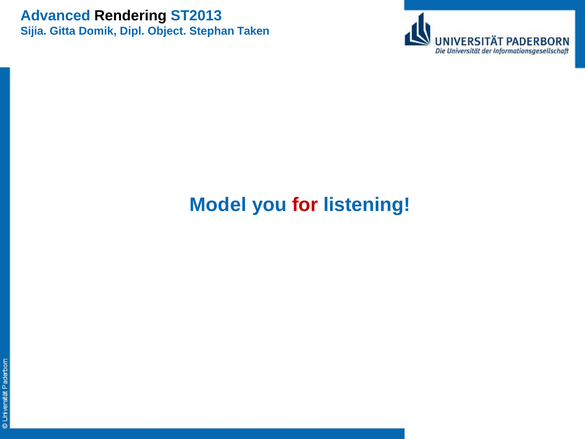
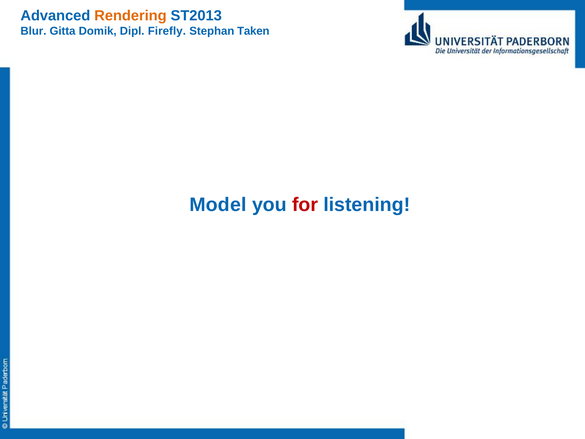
Rendering colour: black -> orange
Sijia: Sijia -> Blur
Object: Object -> Firefly
